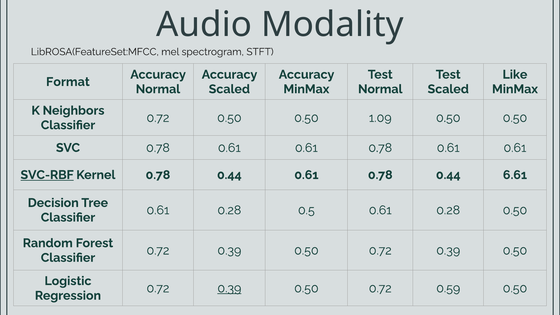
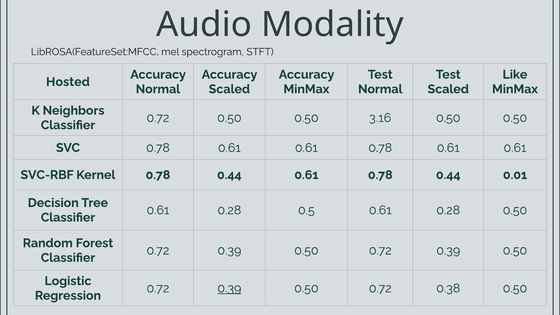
Format: Format -> Hosted
1.09: 1.09 -> 3.16
SVC-RBF underline: present -> none
6.61: 6.61 -> 0.01
0.59: 0.59 -> 0.38
